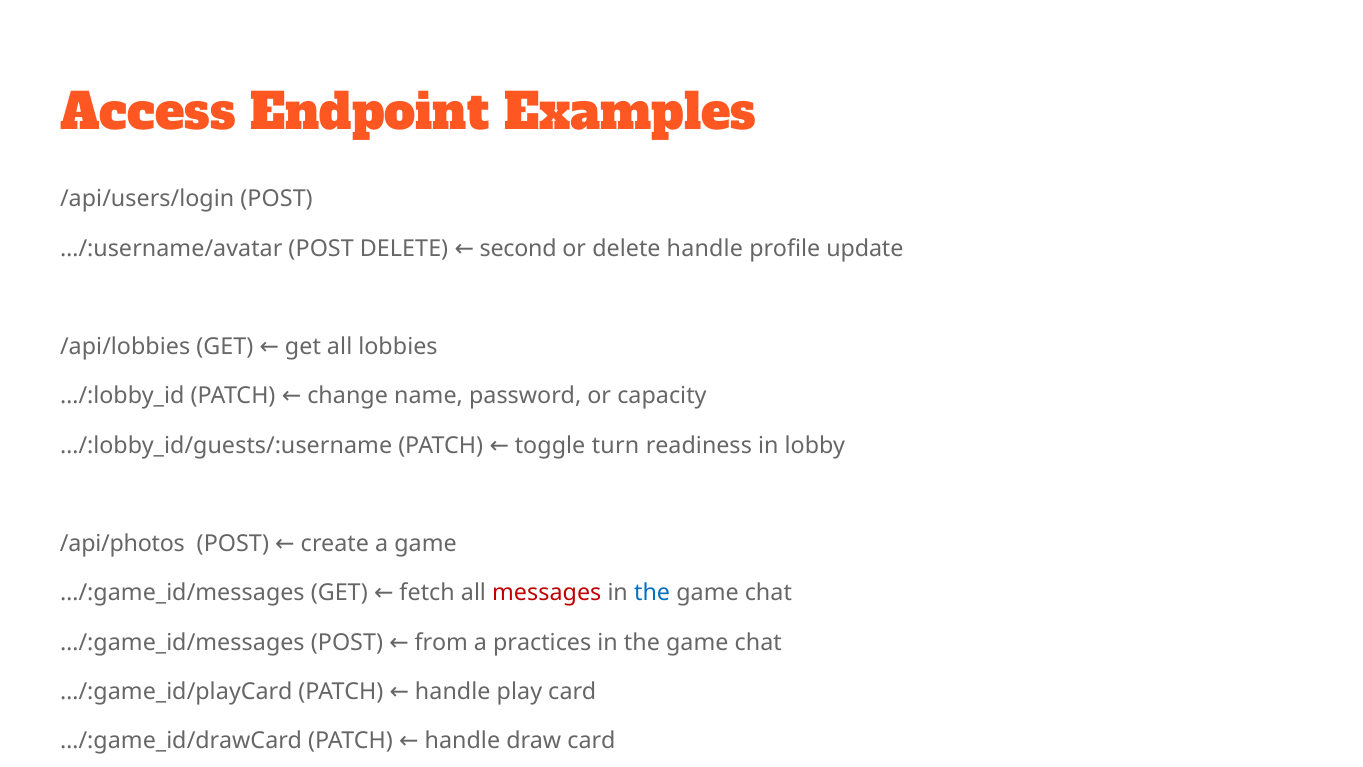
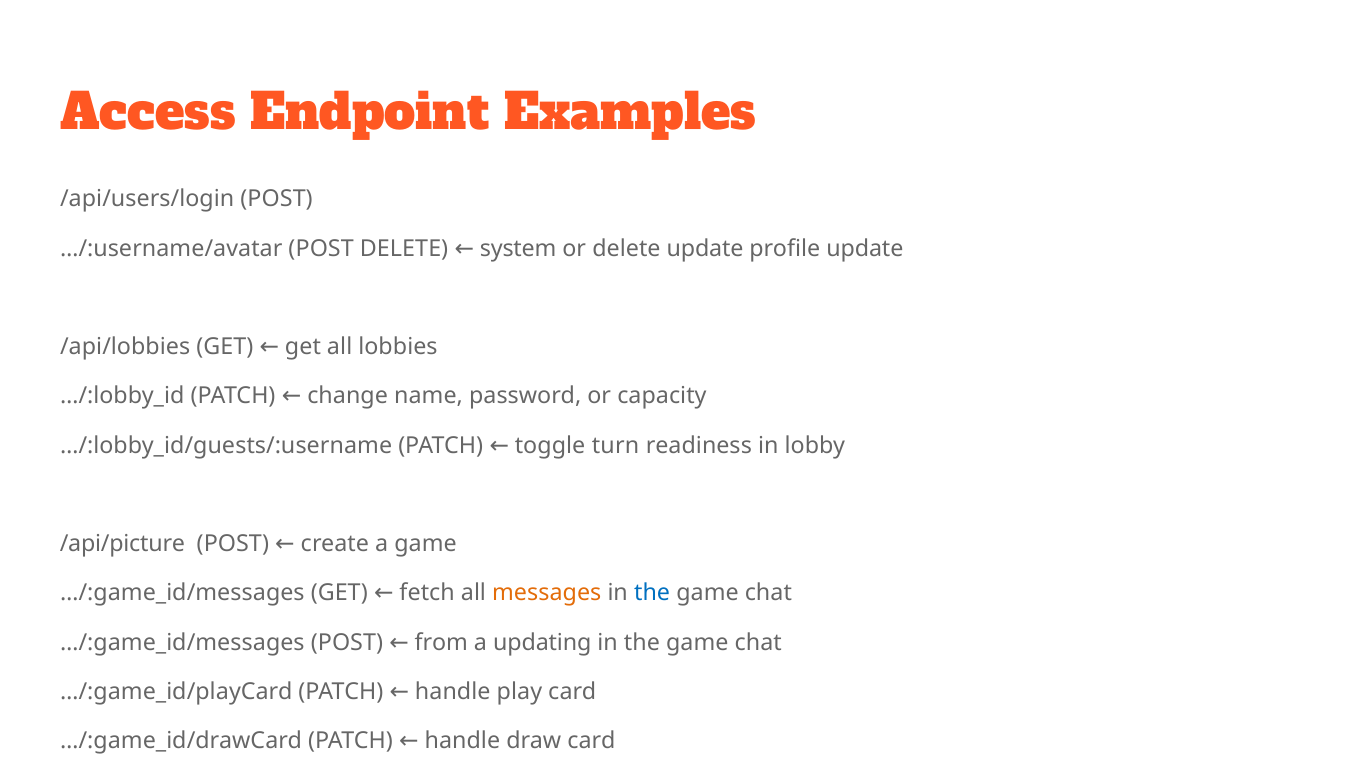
second: second -> system
delete handle: handle -> update
/api/photos: /api/photos -> /api/picture
messages colour: red -> orange
practices: practices -> updating
